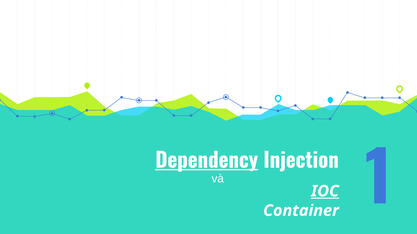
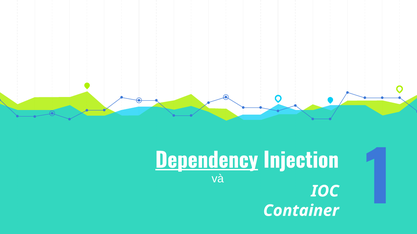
IOC underline: present -> none
